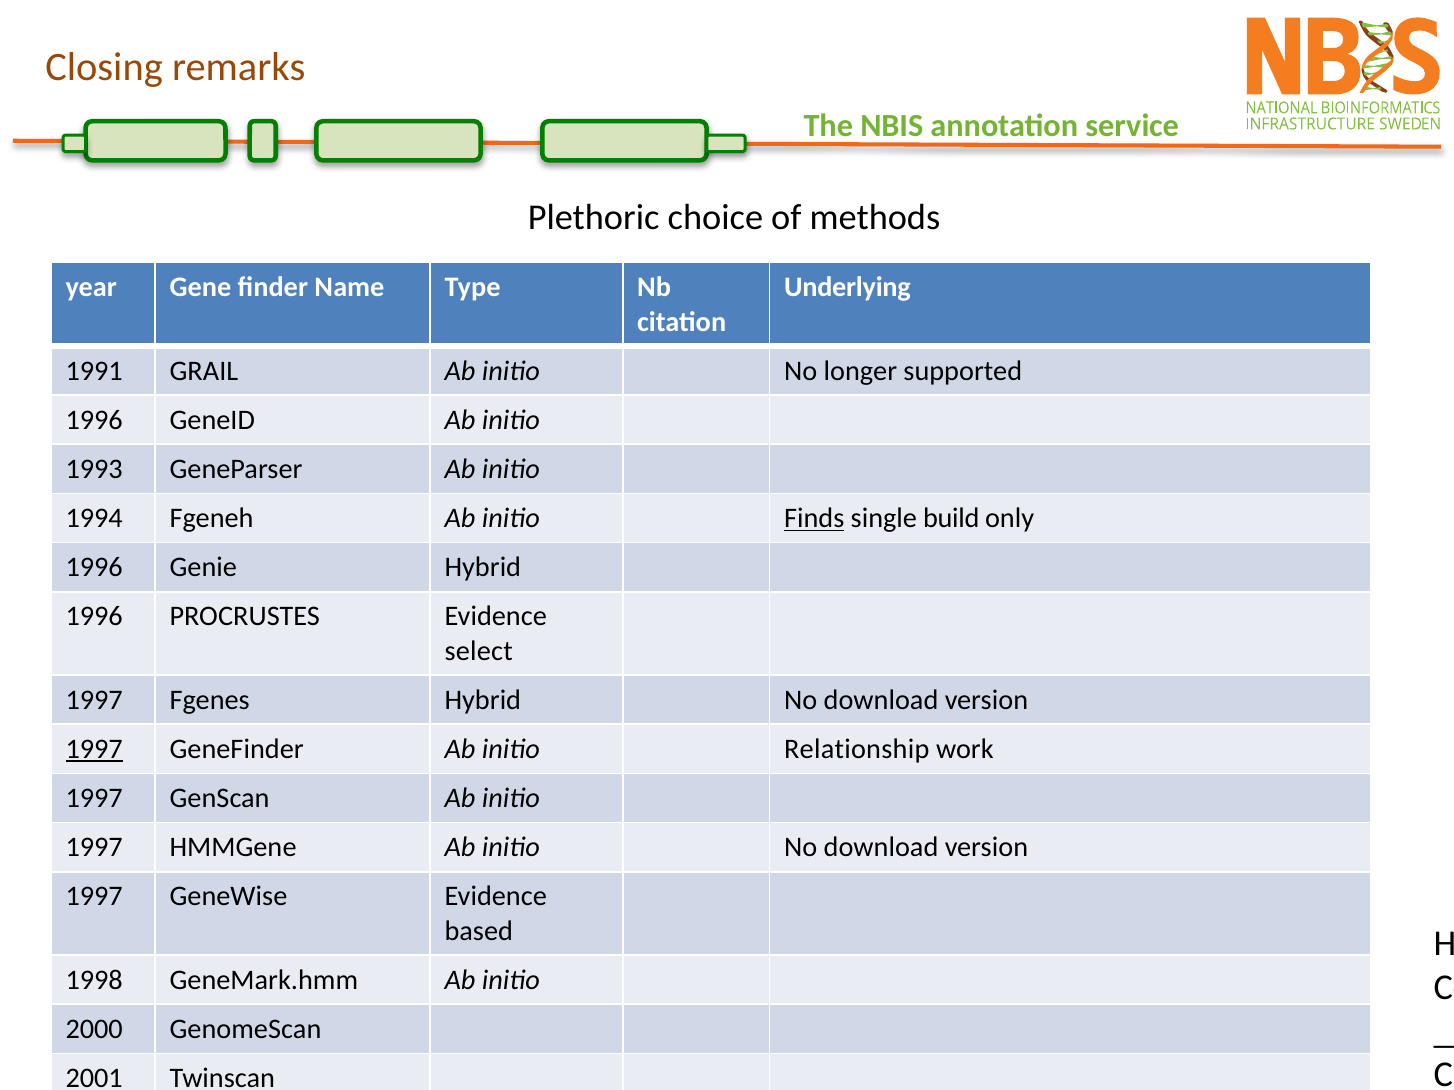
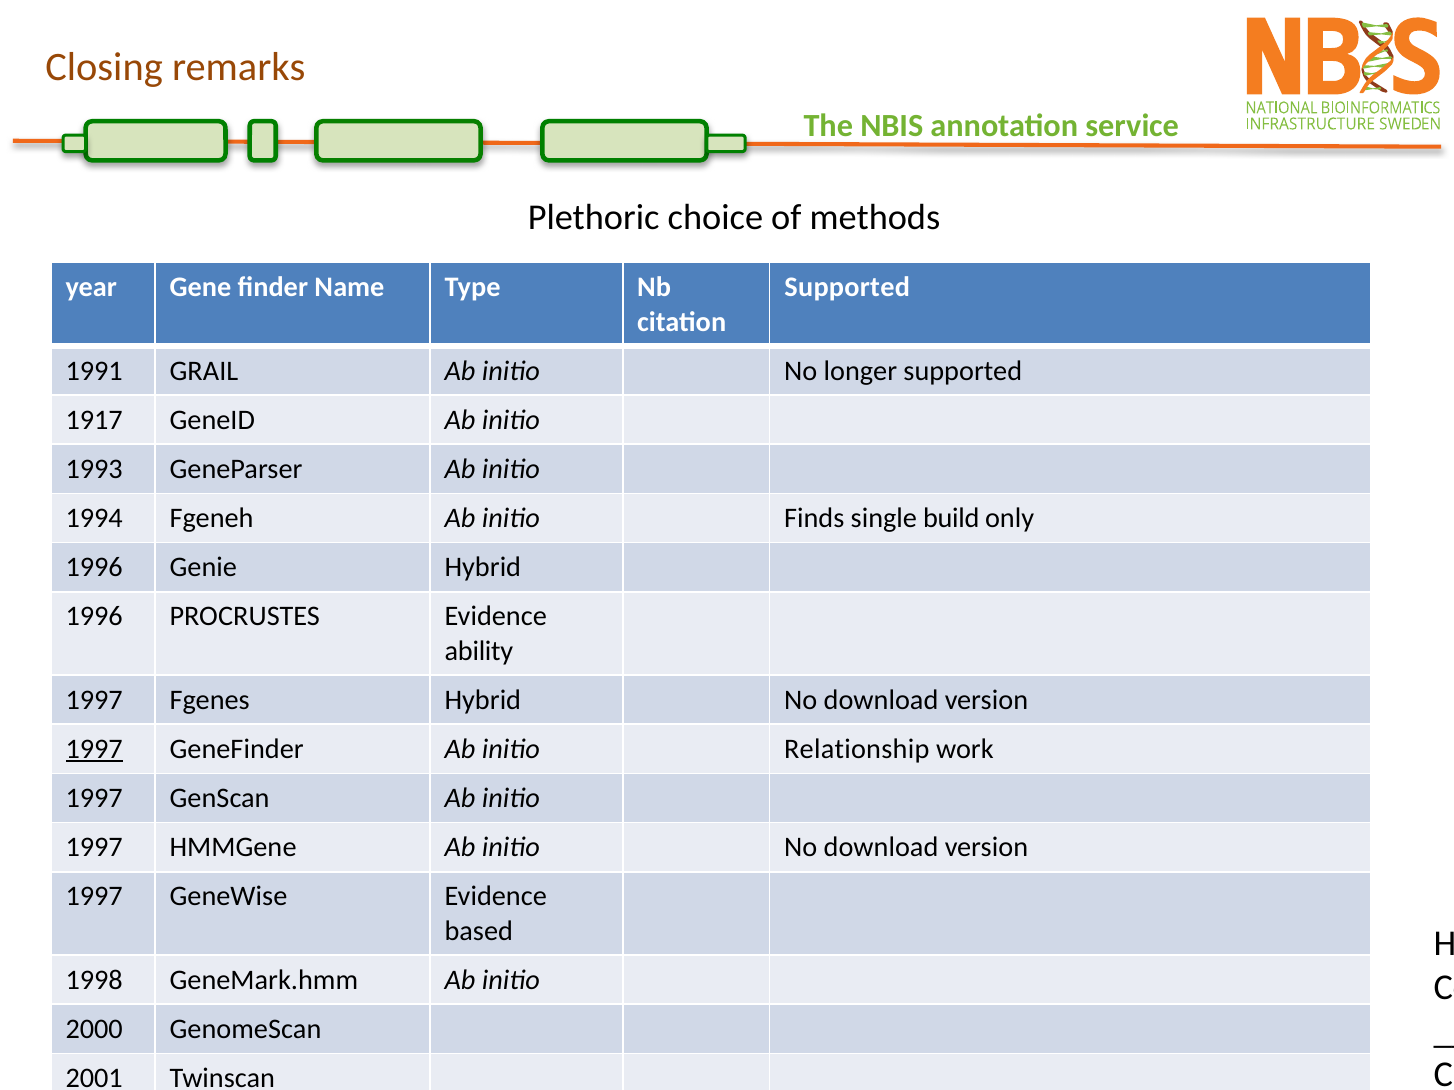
Underlying at (847, 288): Underlying -> Supported
1996 at (94, 420): 1996 -> 1917
Finds underline: present -> none
select: select -> ability
